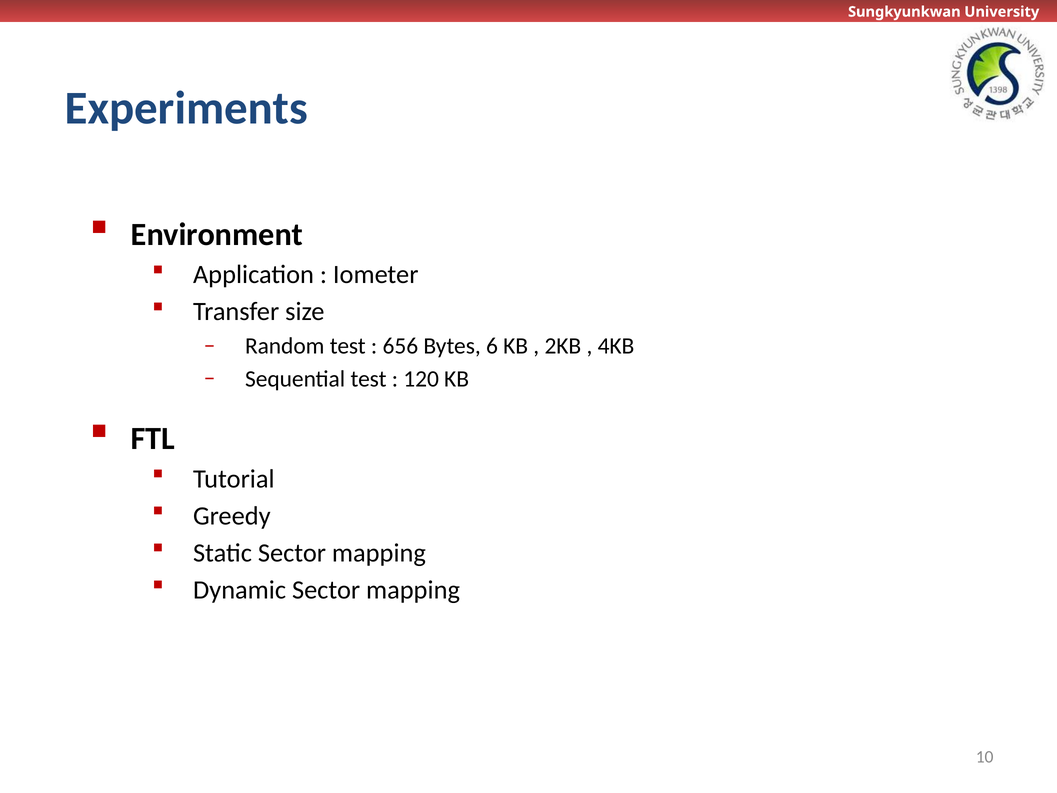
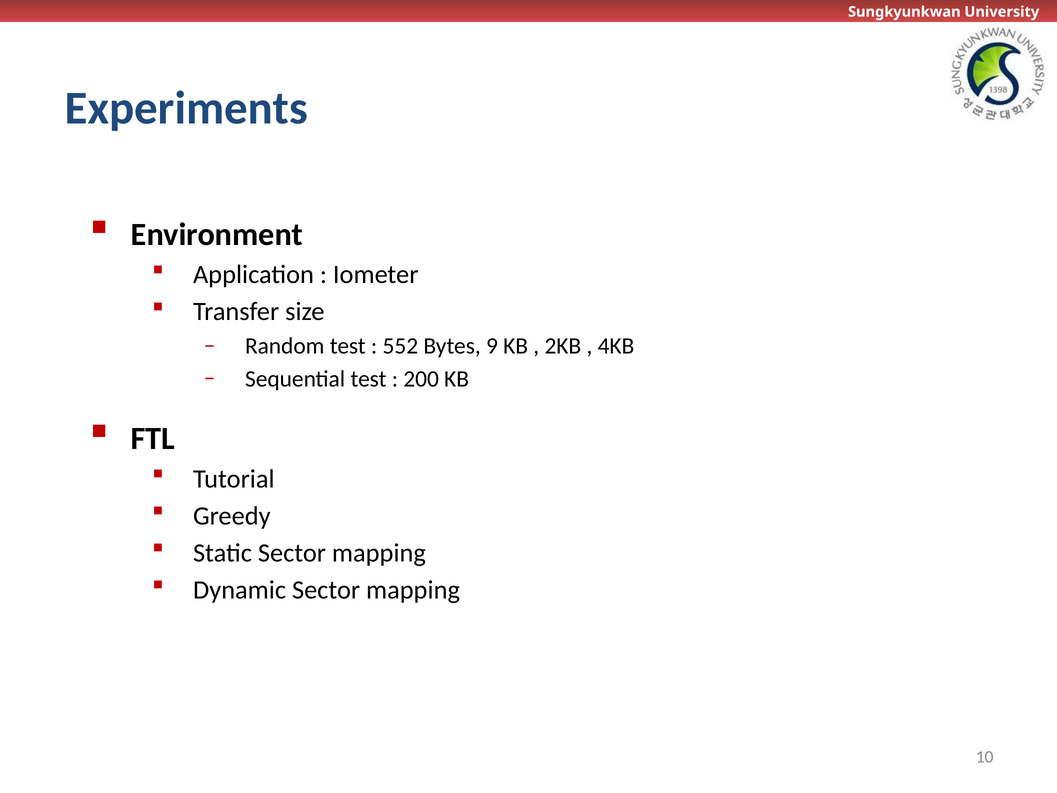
656: 656 -> 552
6: 6 -> 9
120: 120 -> 200
